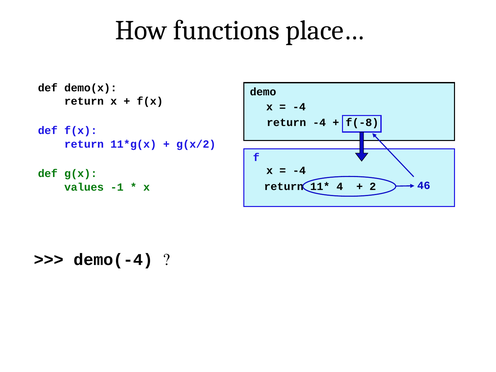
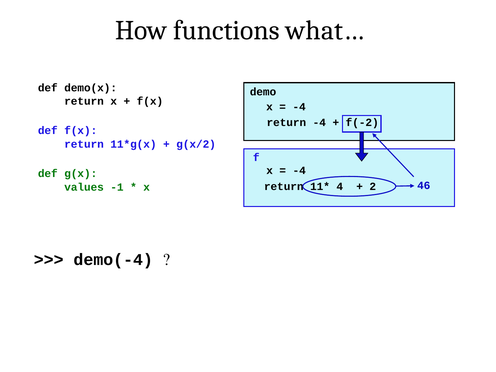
place…: place… -> what…
f(-8: f(-8 -> f(-2
